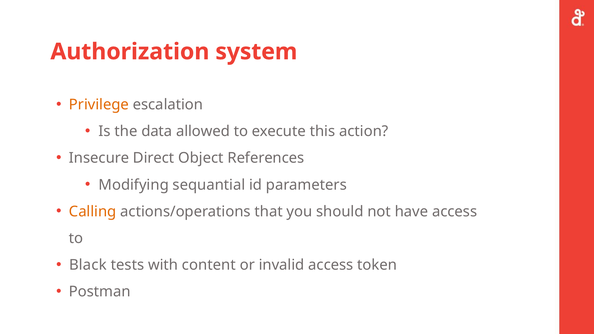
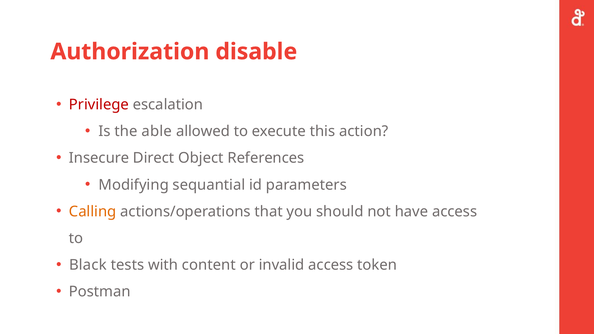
system: system -> disable
Privilege colour: orange -> red
data: data -> able
